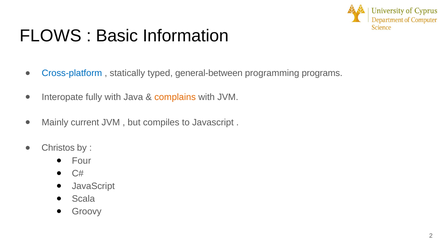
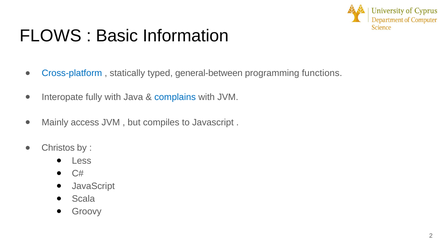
programs: programs -> functions
complains colour: orange -> blue
current: current -> access
Four: Four -> Less
